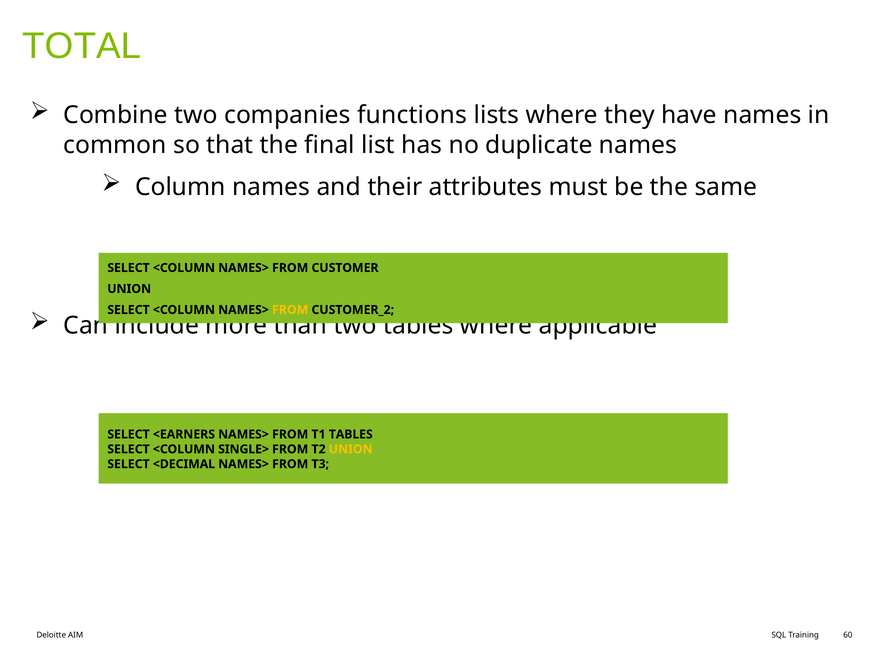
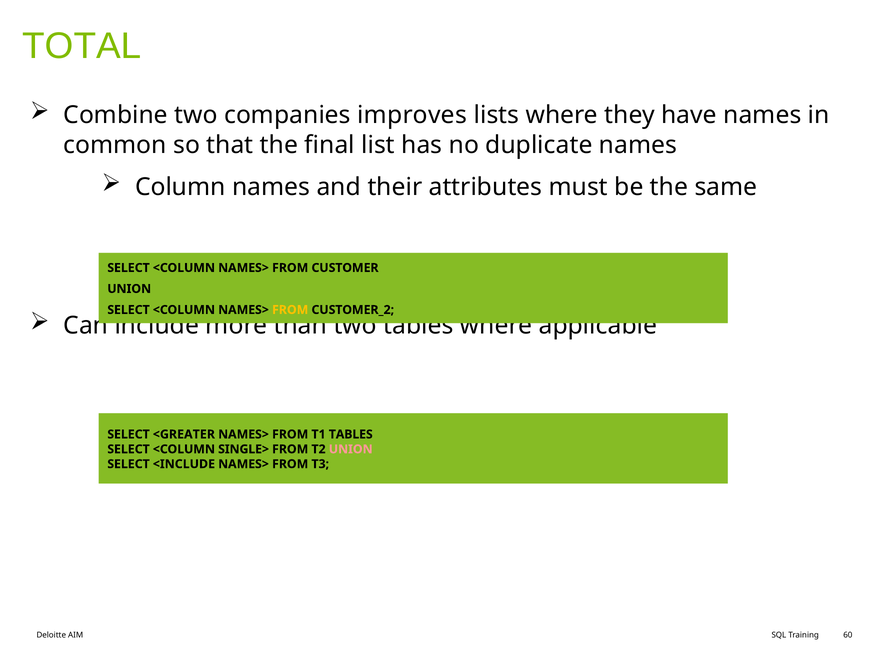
functions: functions -> improves
<EARNERS: <EARNERS -> <GREATER
UNION at (351, 449) colour: yellow -> pink
<DECIMAL: <DECIMAL -> <INCLUDE
